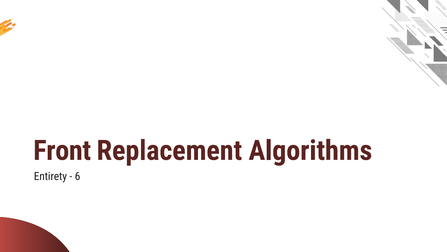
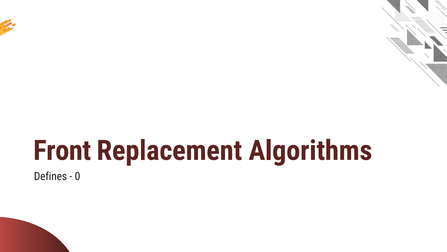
Entirety: Entirety -> Defines
6: 6 -> 0
